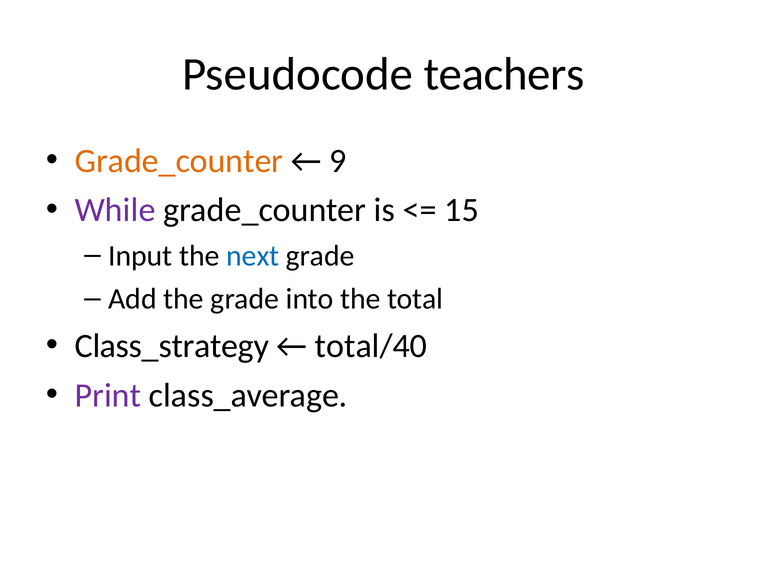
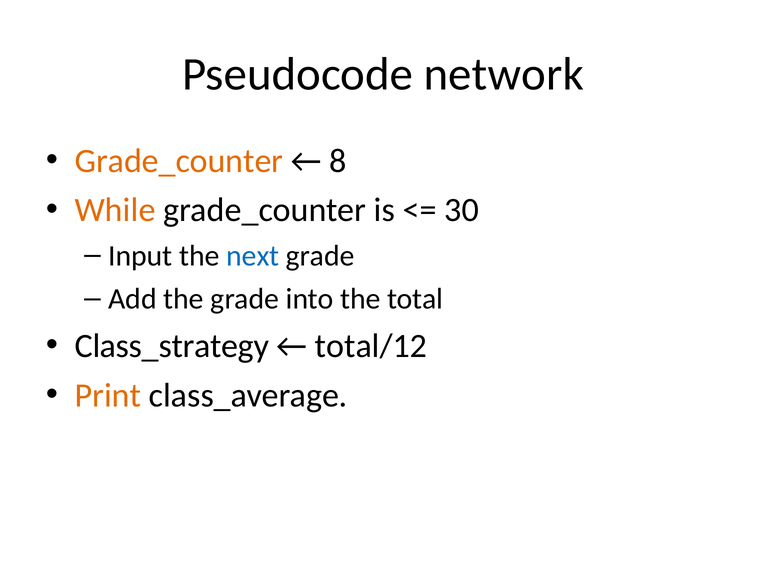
teachers: teachers -> network
9: 9 -> 8
While colour: purple -> orange
15: 15 -> 30
total/40: total/40 -> total/12
Print colour: purple -> orange
